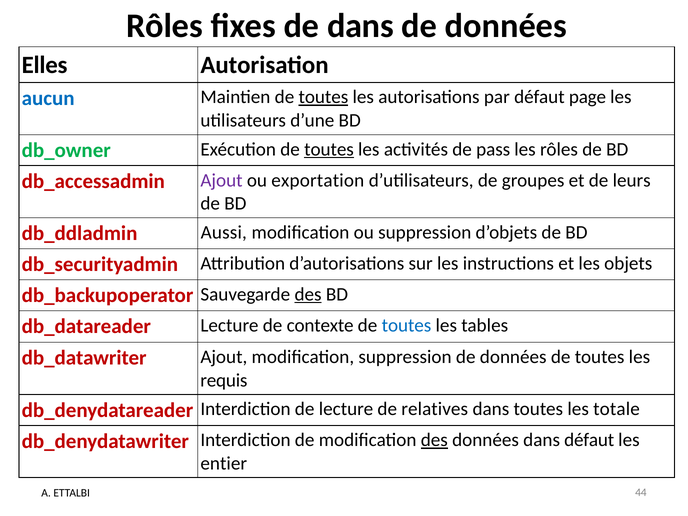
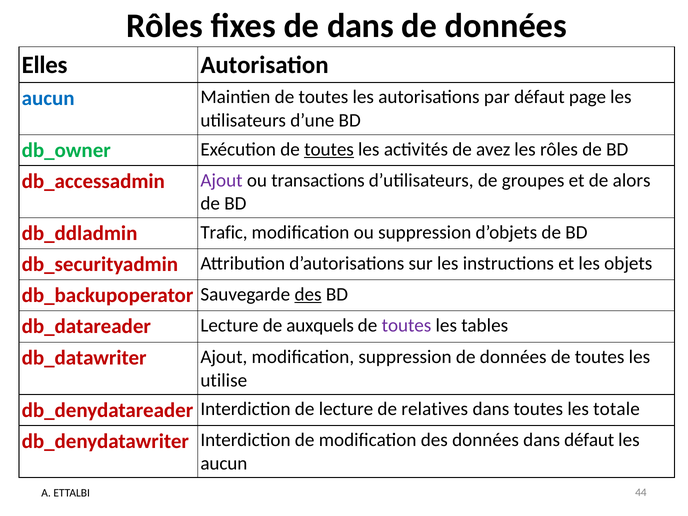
toutes at (323, 97) underline: present -> none
pass: pass -> avez
exportation: exportation -> transactions
leurs: leurs -> alors
Aussi: Aussi -> Trafic
contexte: contexte -> auxquels
toutes at (406, 325) colour: blue -> purple
requis: requis -> utilise
des at (434, 440) underline: present -> none
entier at (224, 463): entier -> aucun
